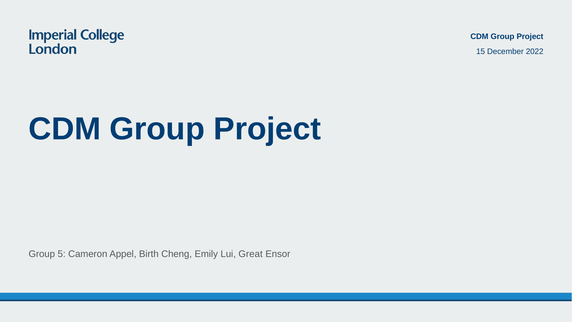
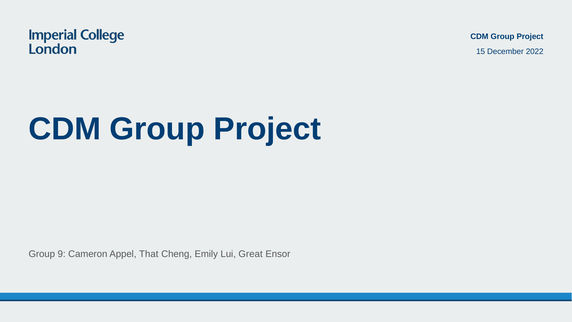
5: 5 -> 9
Birth: Birth -> That
